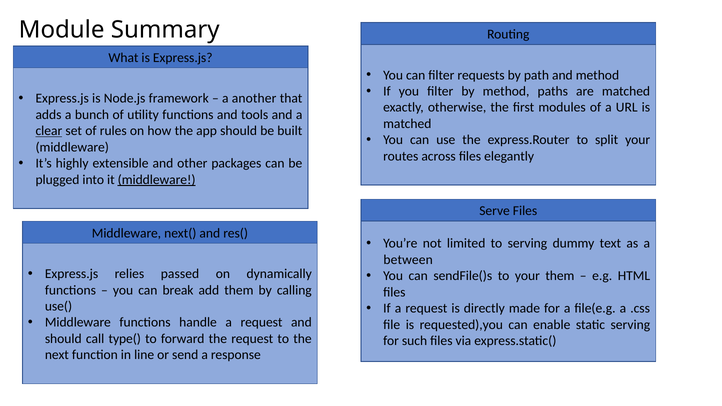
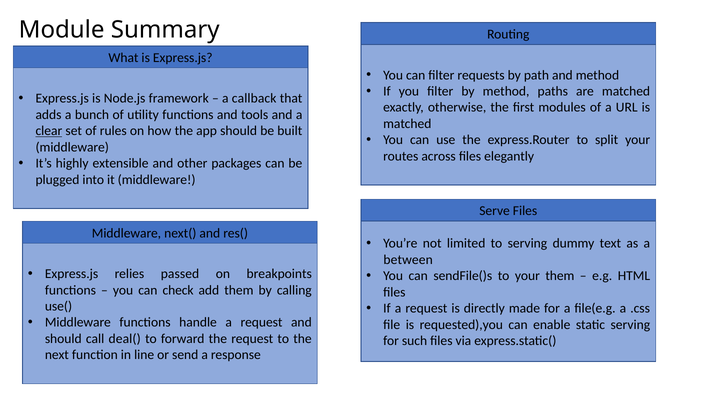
another: another -> callback
middleware at (157, 180) underline: present -> none
dynamically: dynamically -> breakpoints
break: break -> check
type(: type( -> deal(
